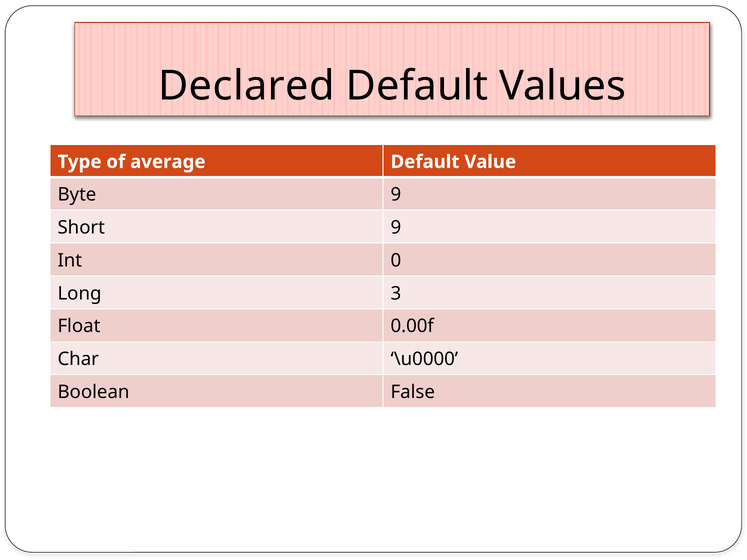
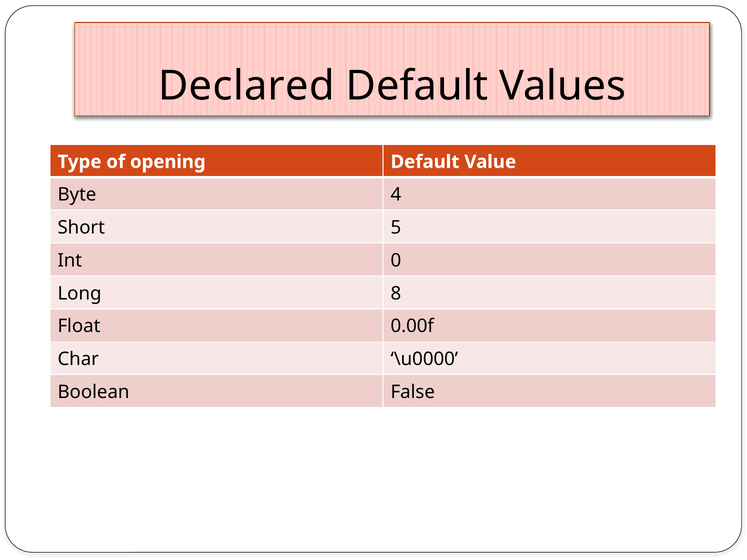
average: average -> opening
Byte 9: 9 -> 4
Short 9: 9 -> 5
3: 3 -> 8
